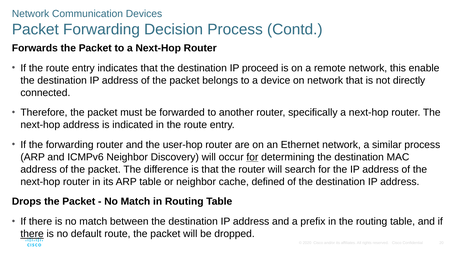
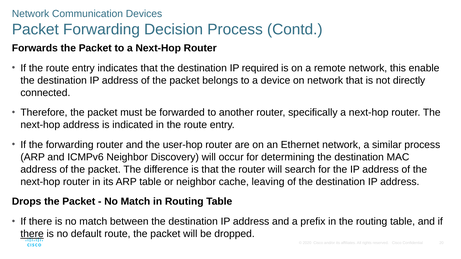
proceed: proceed -> required
for at (252, 157) underline: present -> none
defined: defined -> leaving
